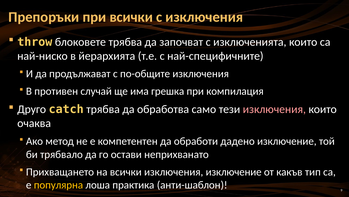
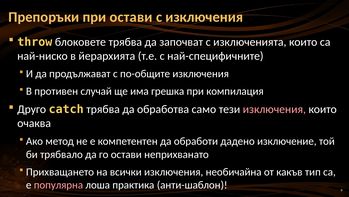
при всички: всички -> остави
изключения изключение: изключение -> необичайна
популярна colour: yellow -> pink
